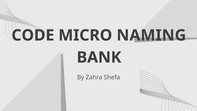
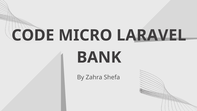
NAMING: NAMING -> LARAVEL
